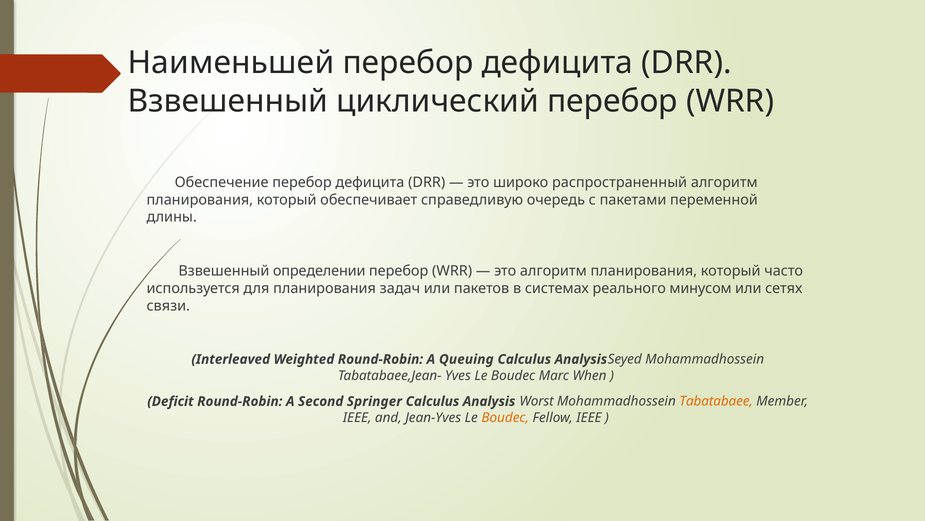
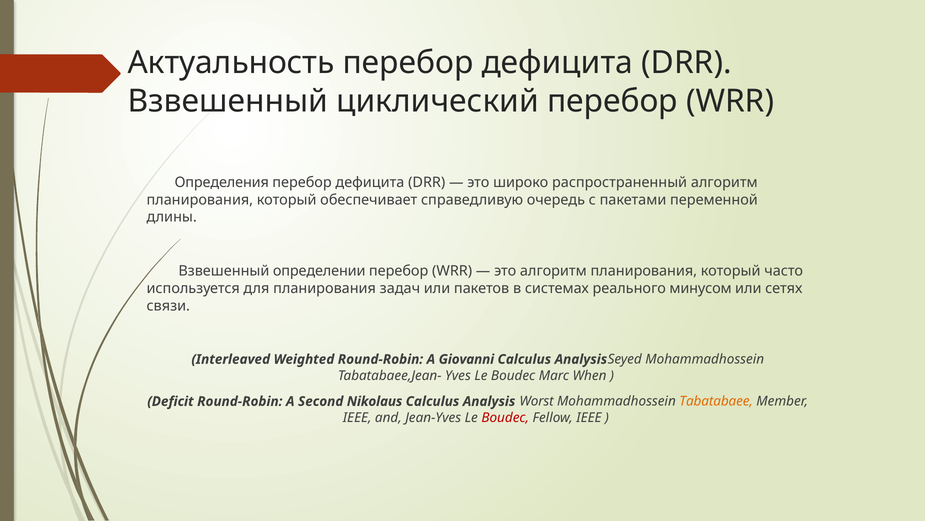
Наименьшей: Наименьшей -> Актуальность
Обеспечение: Обеспечение -> Определения
Queuing: Queuing -> Giovanni
Springer: Springer -> Nikolaus
Boudec at (505, 417) colour: orange -> red
